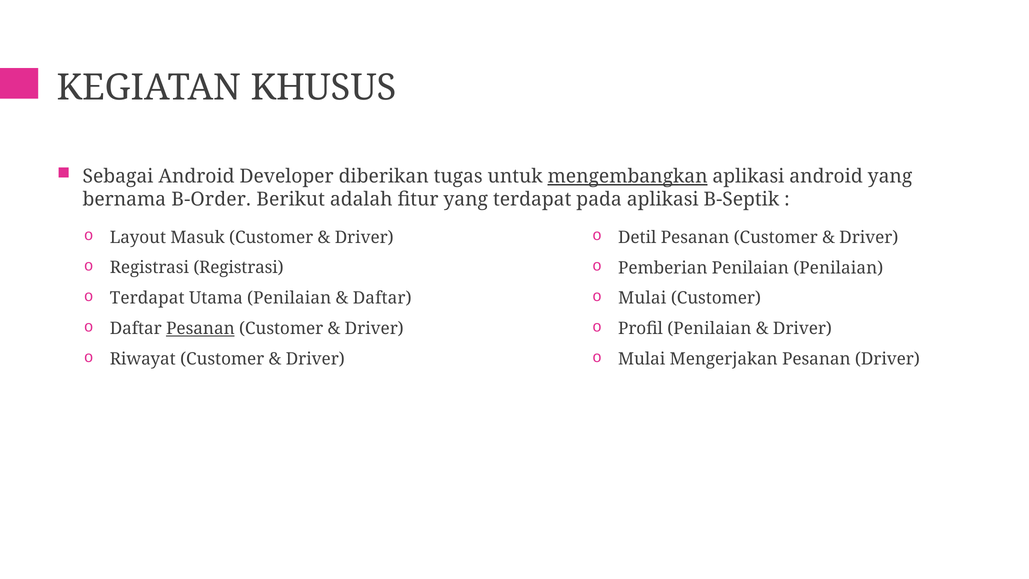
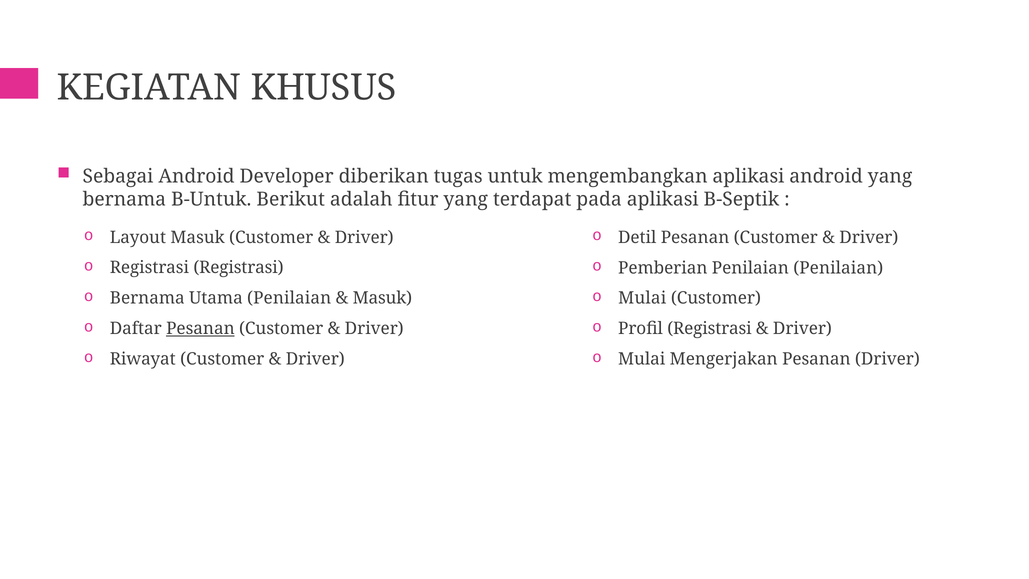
mengembangkan underline: present -> none
B-Order: B-Order -> B-Untuk
Terdapat at (147, 298): Terdapat -> Bernama
Daftar at (382, 298): Daftar -> Masuk
Profil Penilaian: Penilaian -> Registrasi
